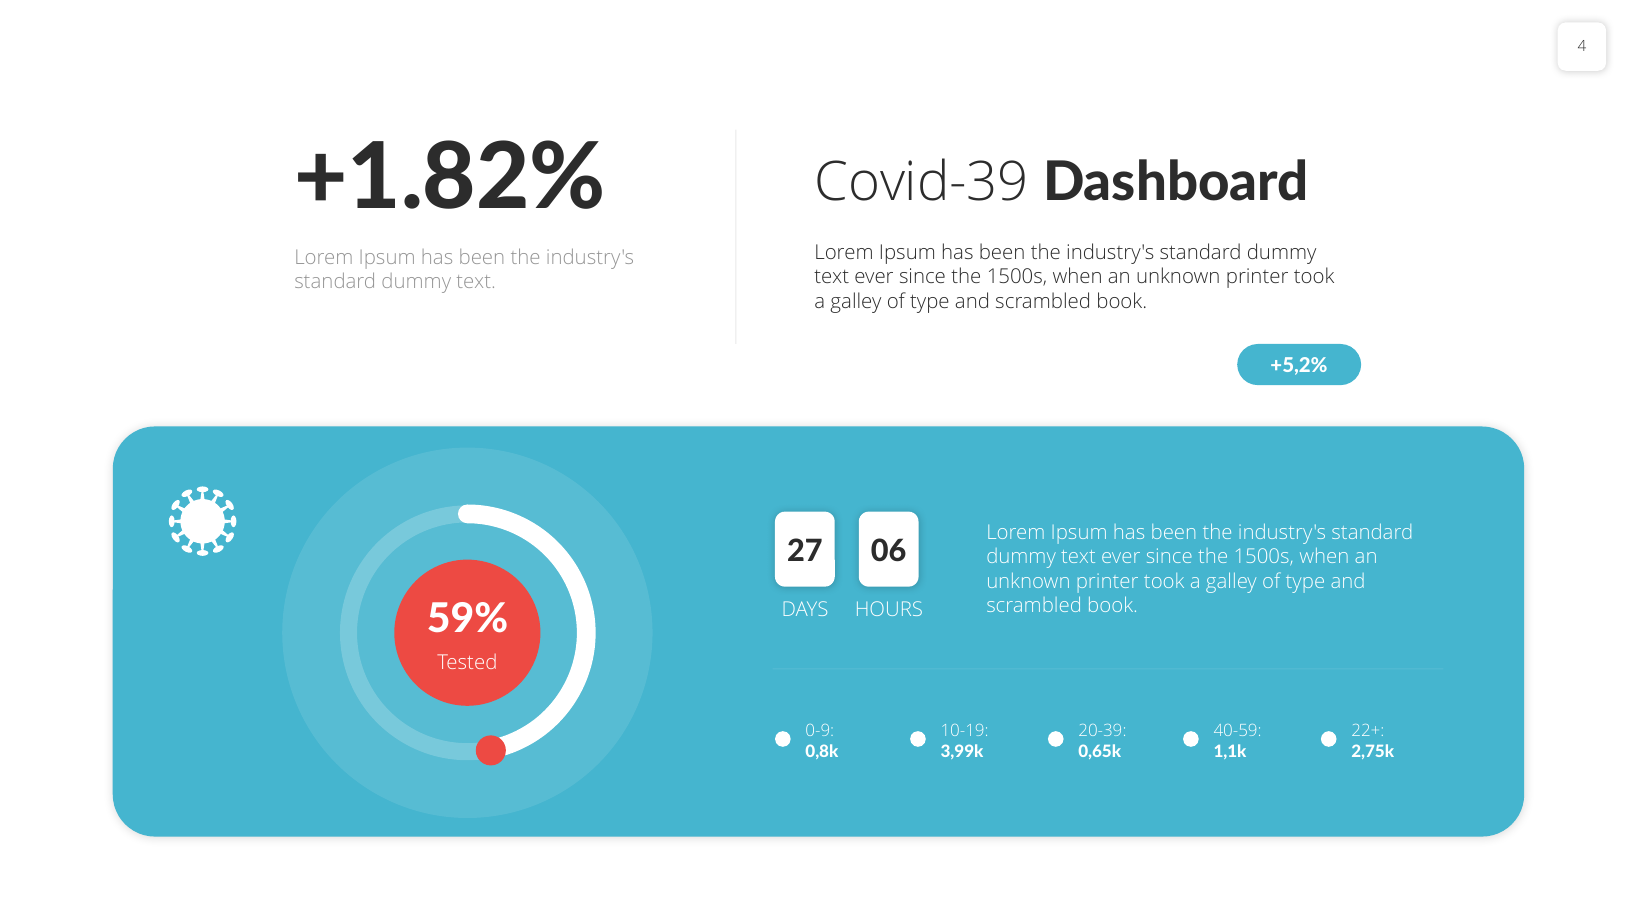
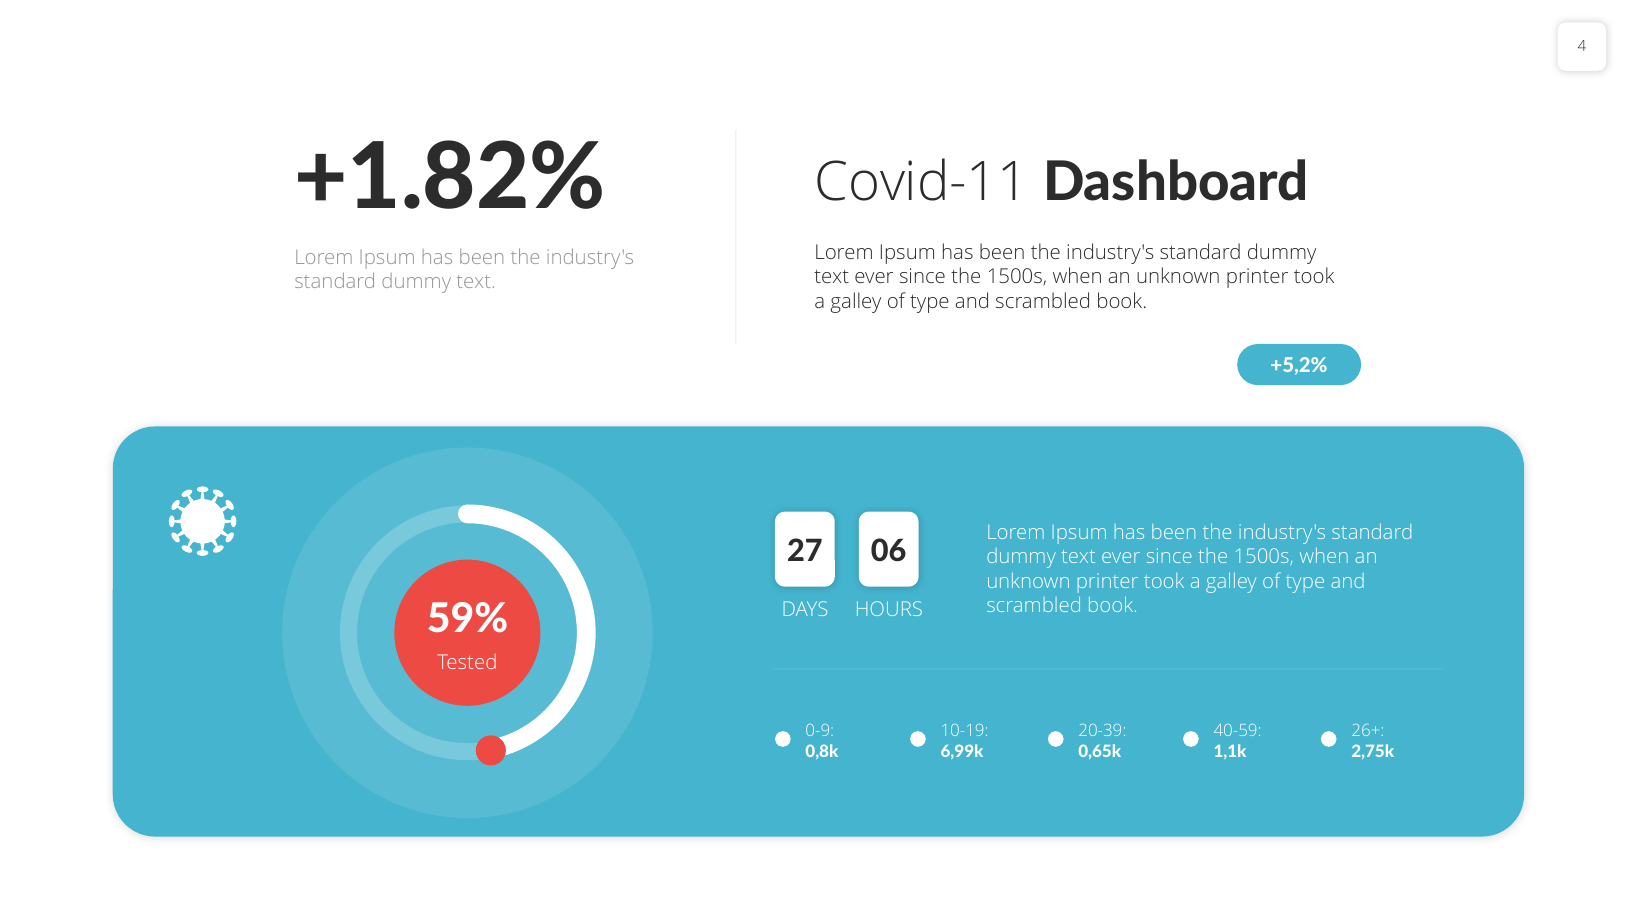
Covid-39: Covid-39 -> Covid-11
22+: 22+ -> 26+
3,99k: 3,99k -> 6,99k
